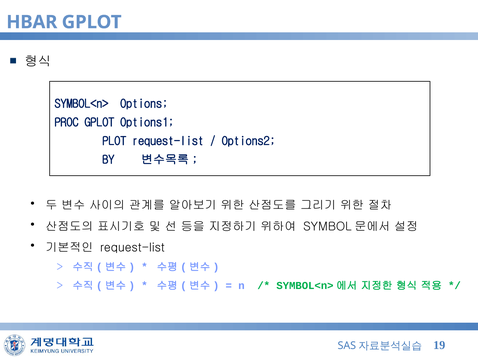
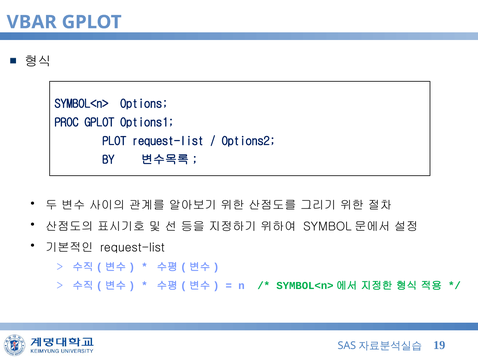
HBAR: HBAR -> VBAR
